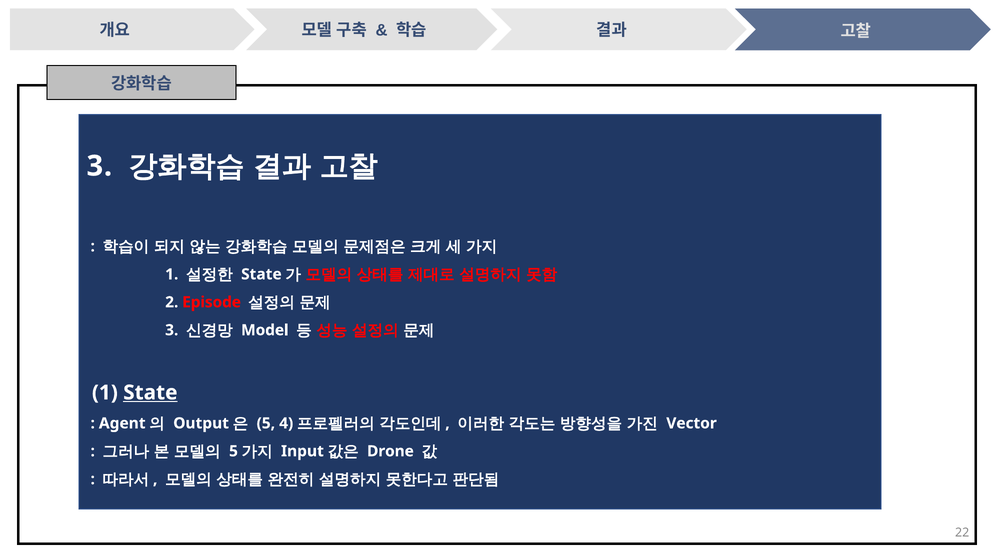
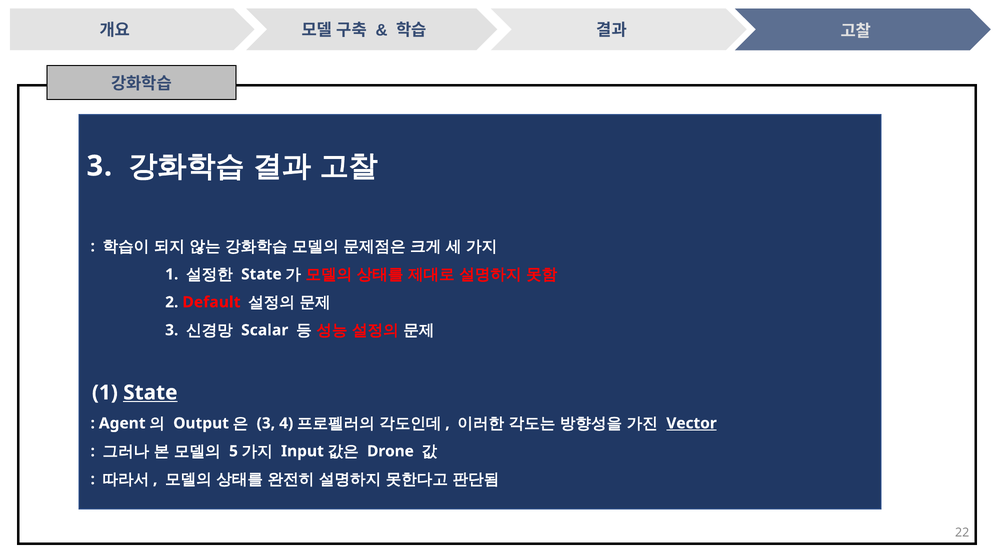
Episode: Episode -> Default
Model: Model -> Scalar
5 at (266, 424): 5 -> 3
Vector underline: none -> present
